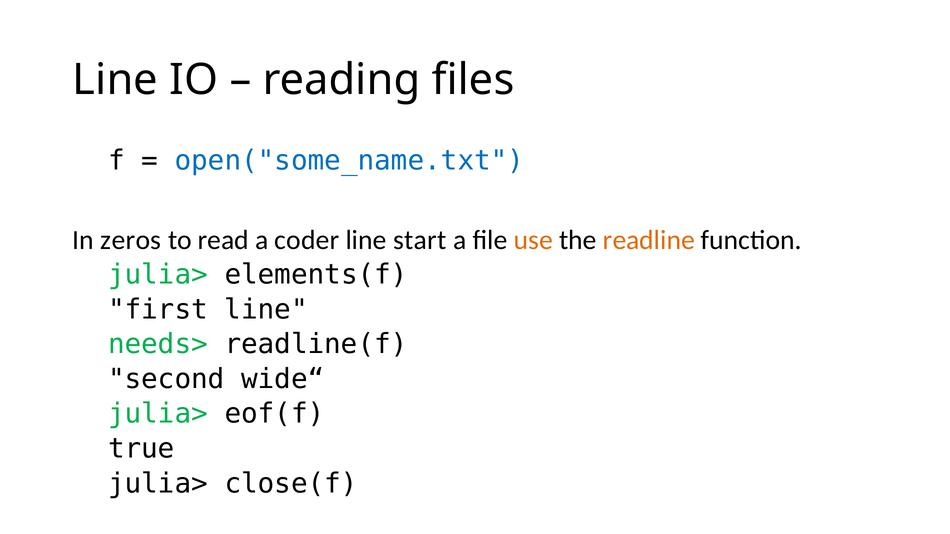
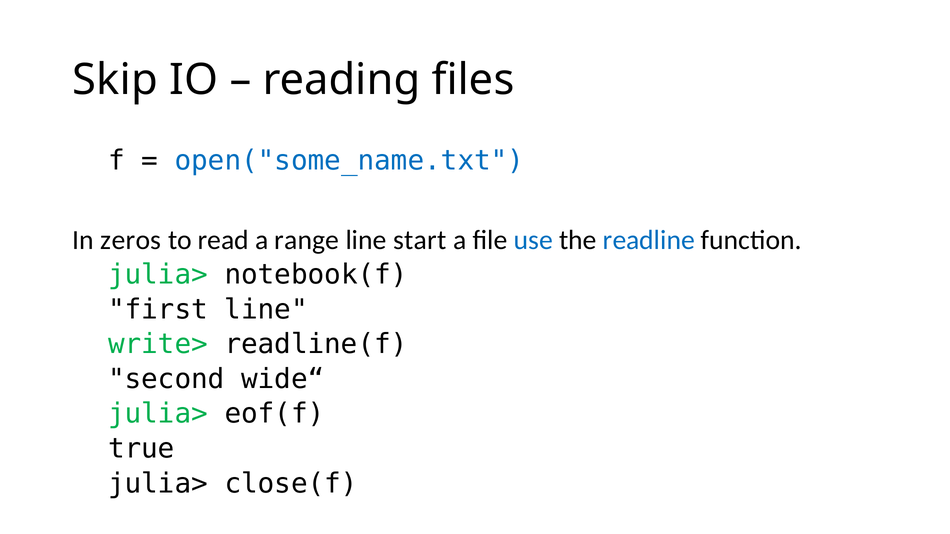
Line at (115, 80): Line -> Skip
coder: coder -> range
use colour: orange -> blue
readline colour: orange -> blue
elements(f: elements(f -> notebook(f
needs>: needs> -> write>
